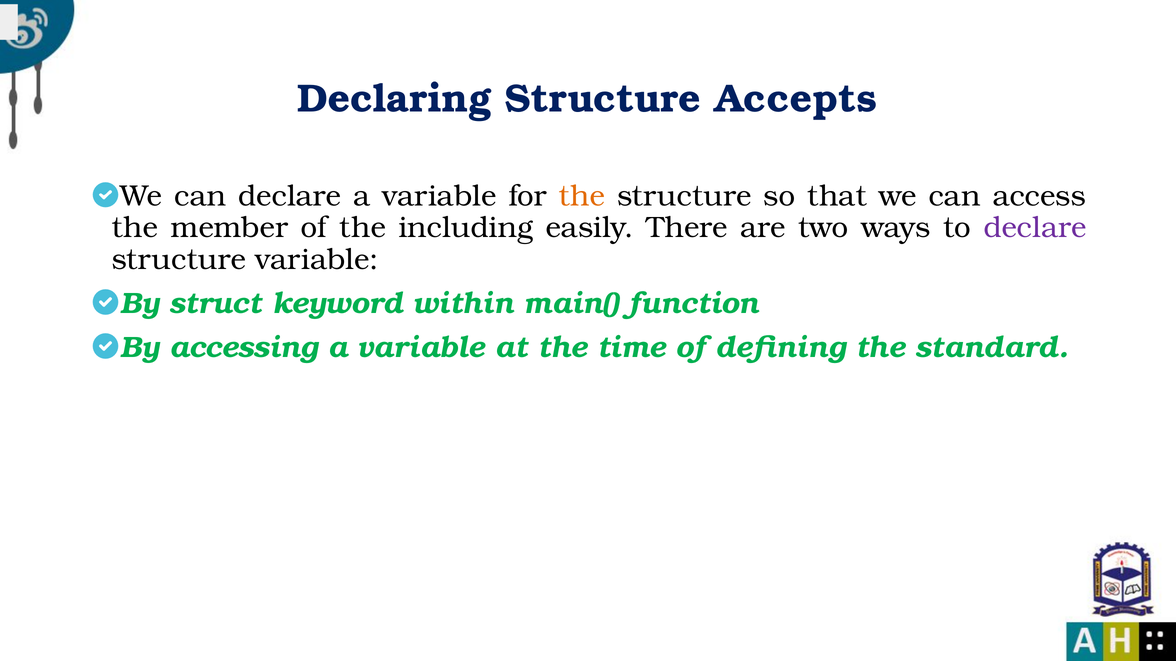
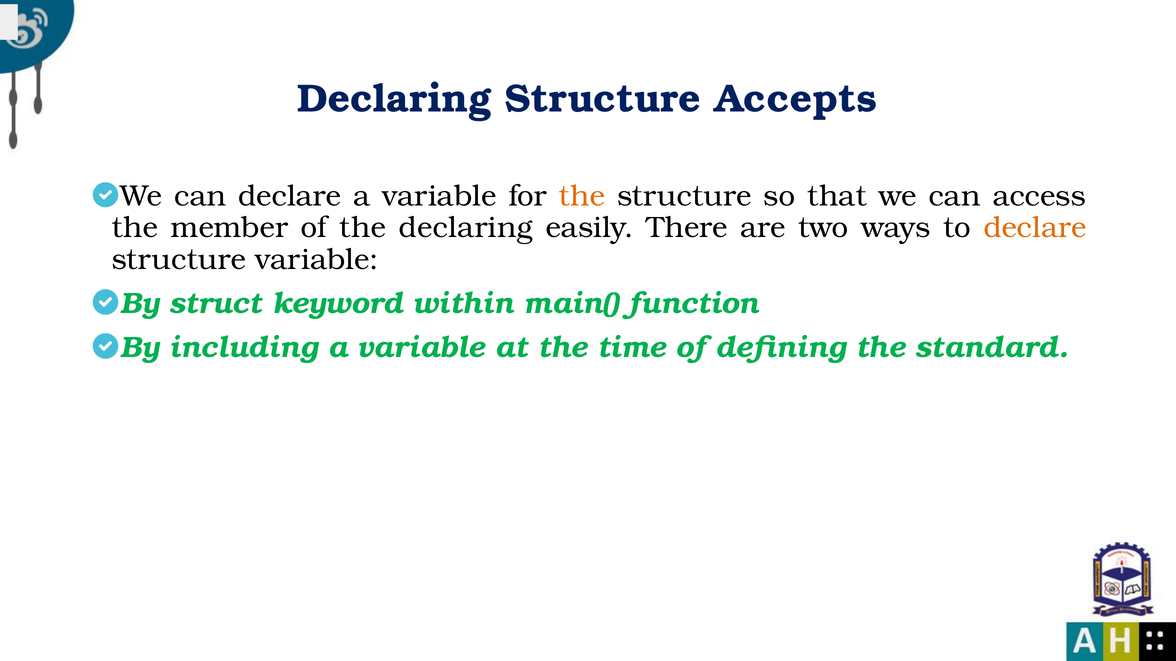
the including: including -> declaring
declare at (1035, 228) colour: purple -> orange
accessing: accessing -> including
